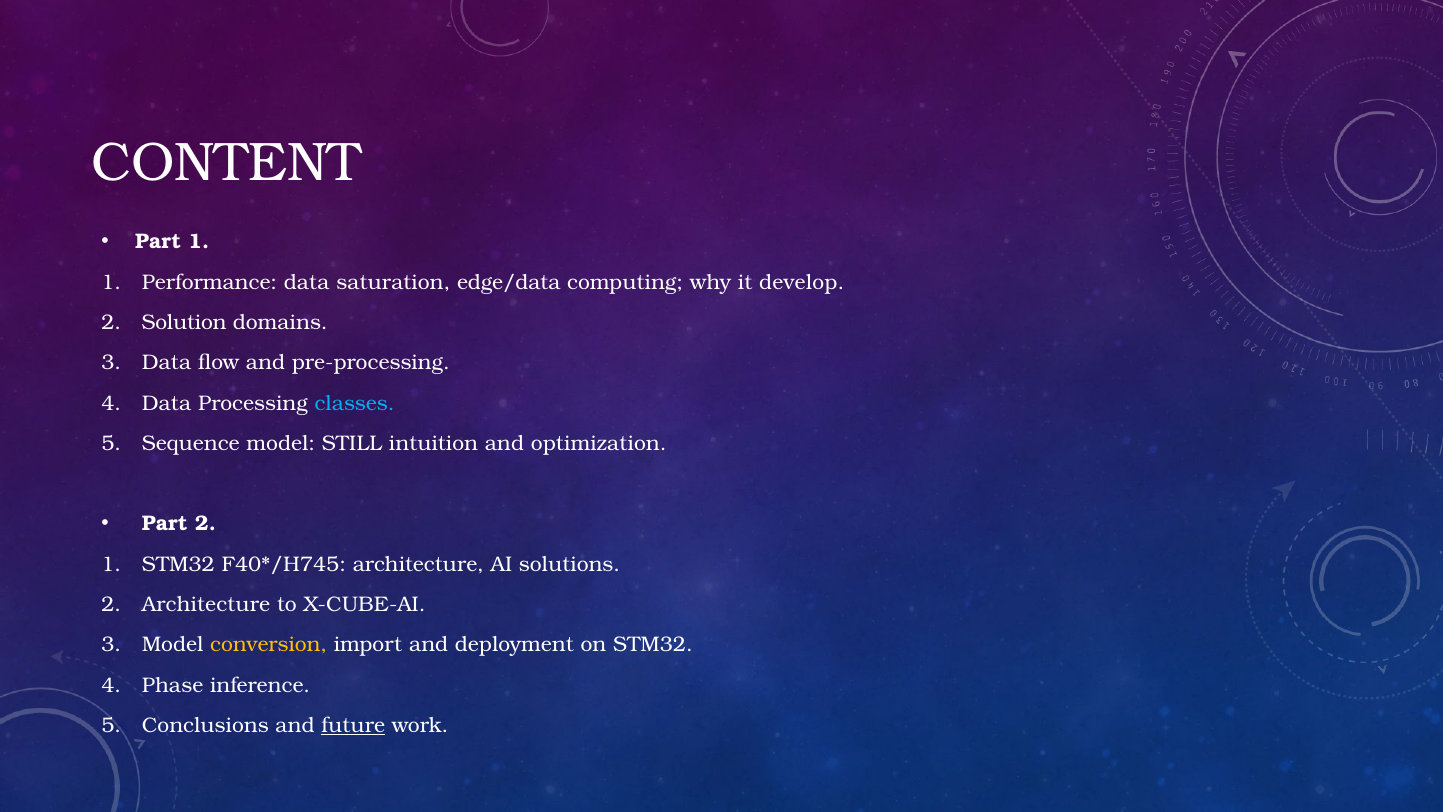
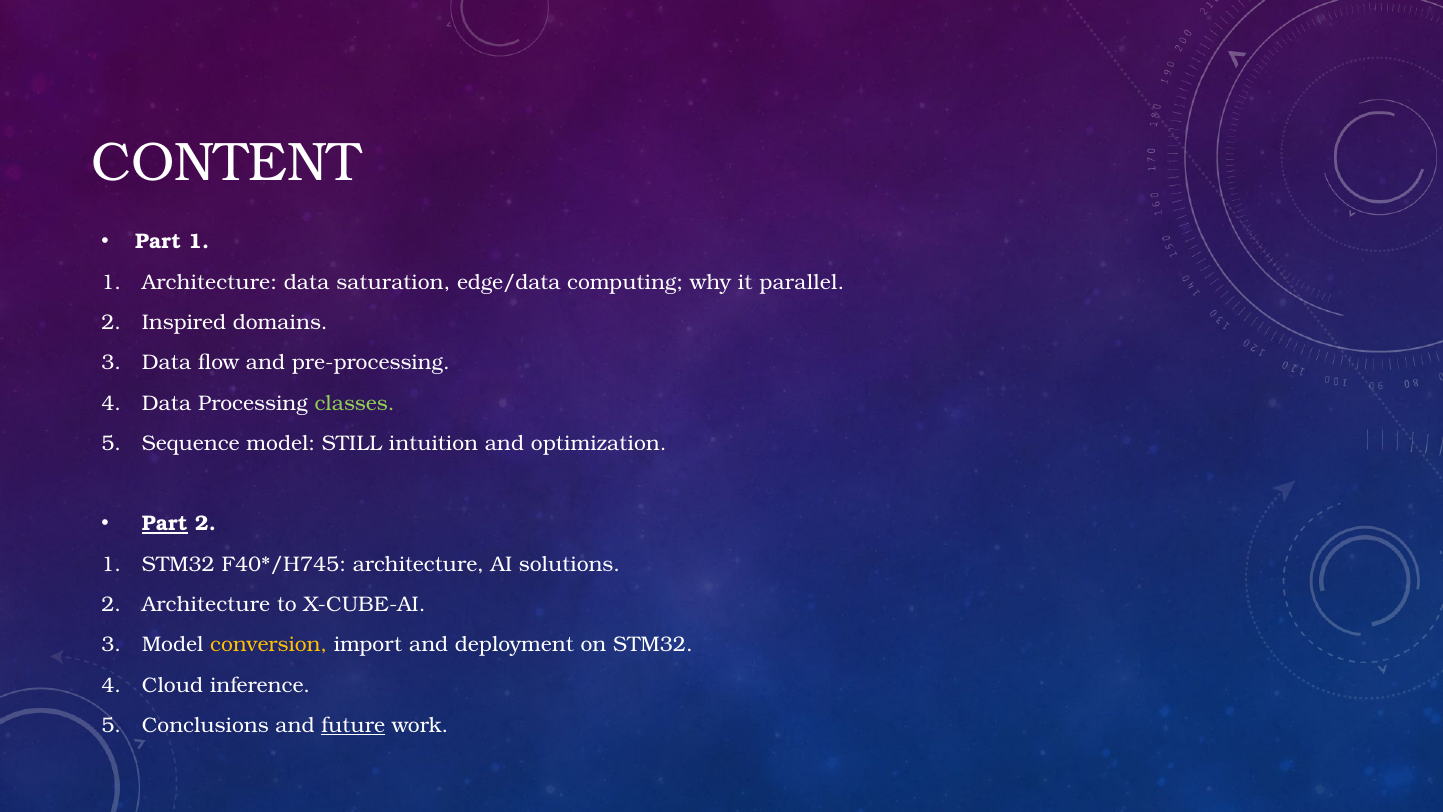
1 Performance: Performance -> Architecture
develop: develop -> parallel
Solution: Solution -> Inspired
classes colour: light blue -> light green
Part at (165, 524) underline: none -> present
Phase: Phase -> Cloud
